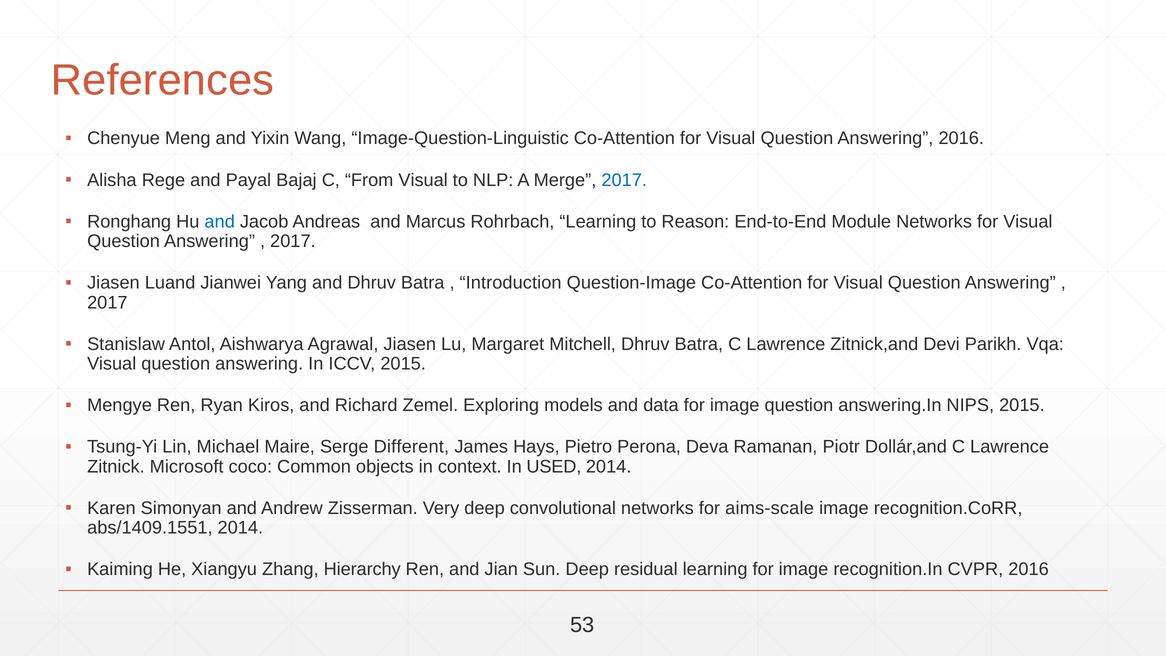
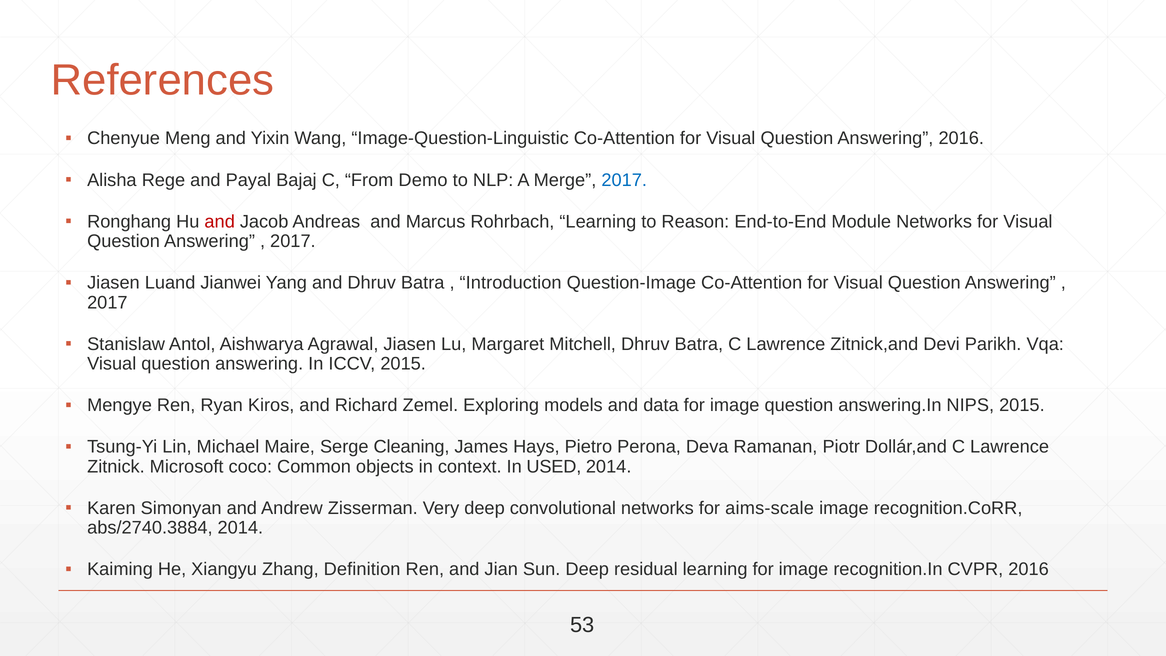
From Visual: Visual -> Demo
and at (220, 222) colour: blue -> red
Different: Different -> Cleaning
abs/1409.1551: abs/1409.1551 -> abs/2740.3884
Hierarchy: Hierarchy -> Definition
